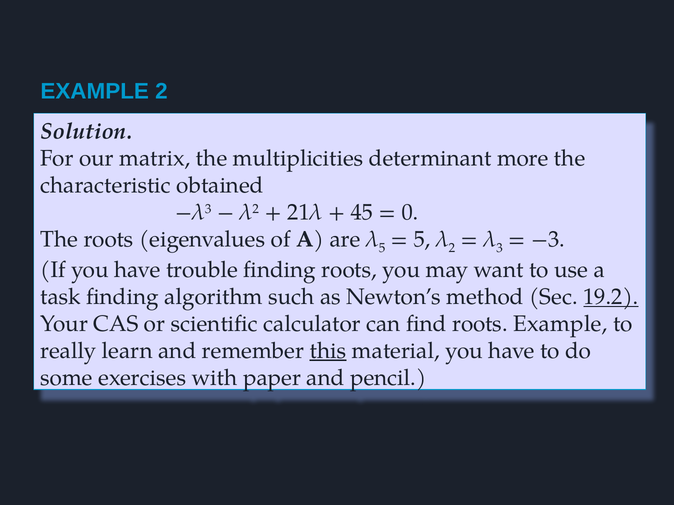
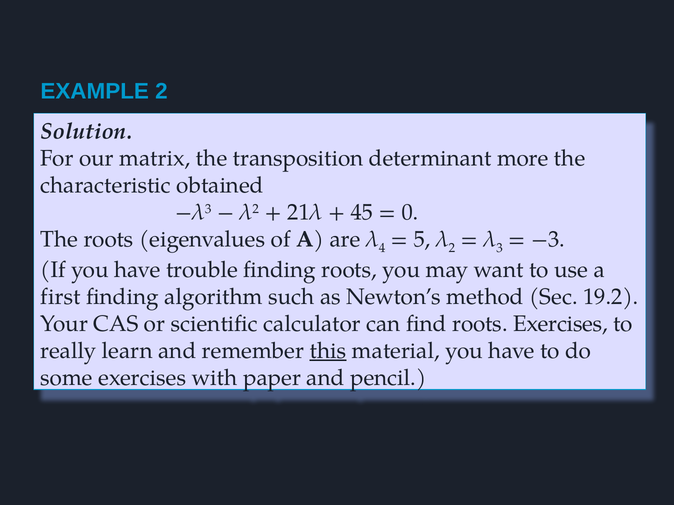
multiplicities: multiplicities -> transposition
5 at (382, 248): 5 -> 4
task: task -> first
19.2 underline: present -> none
roots Example: Example -> Exercises
